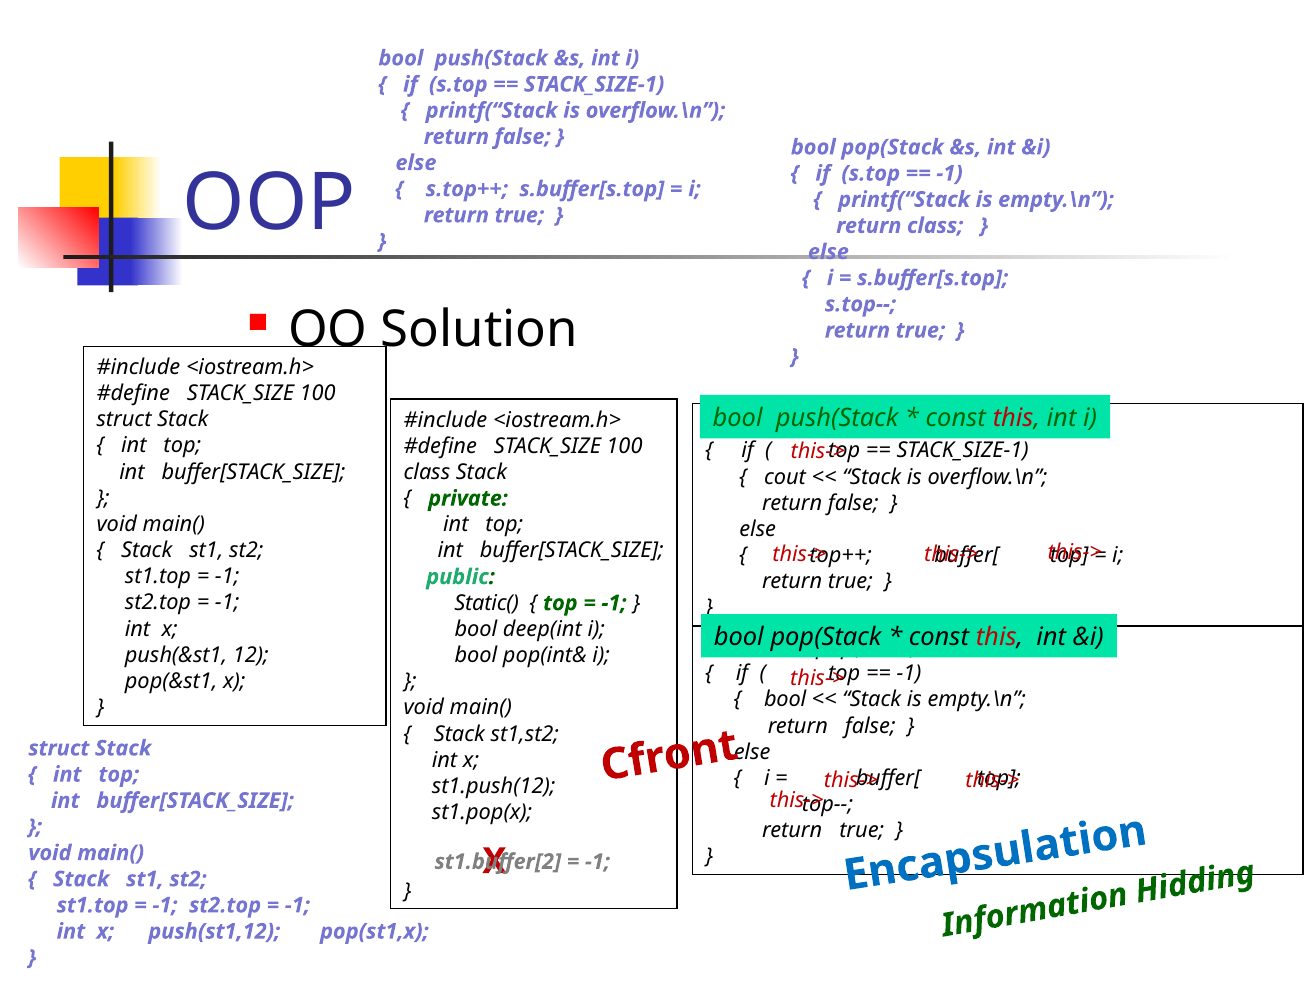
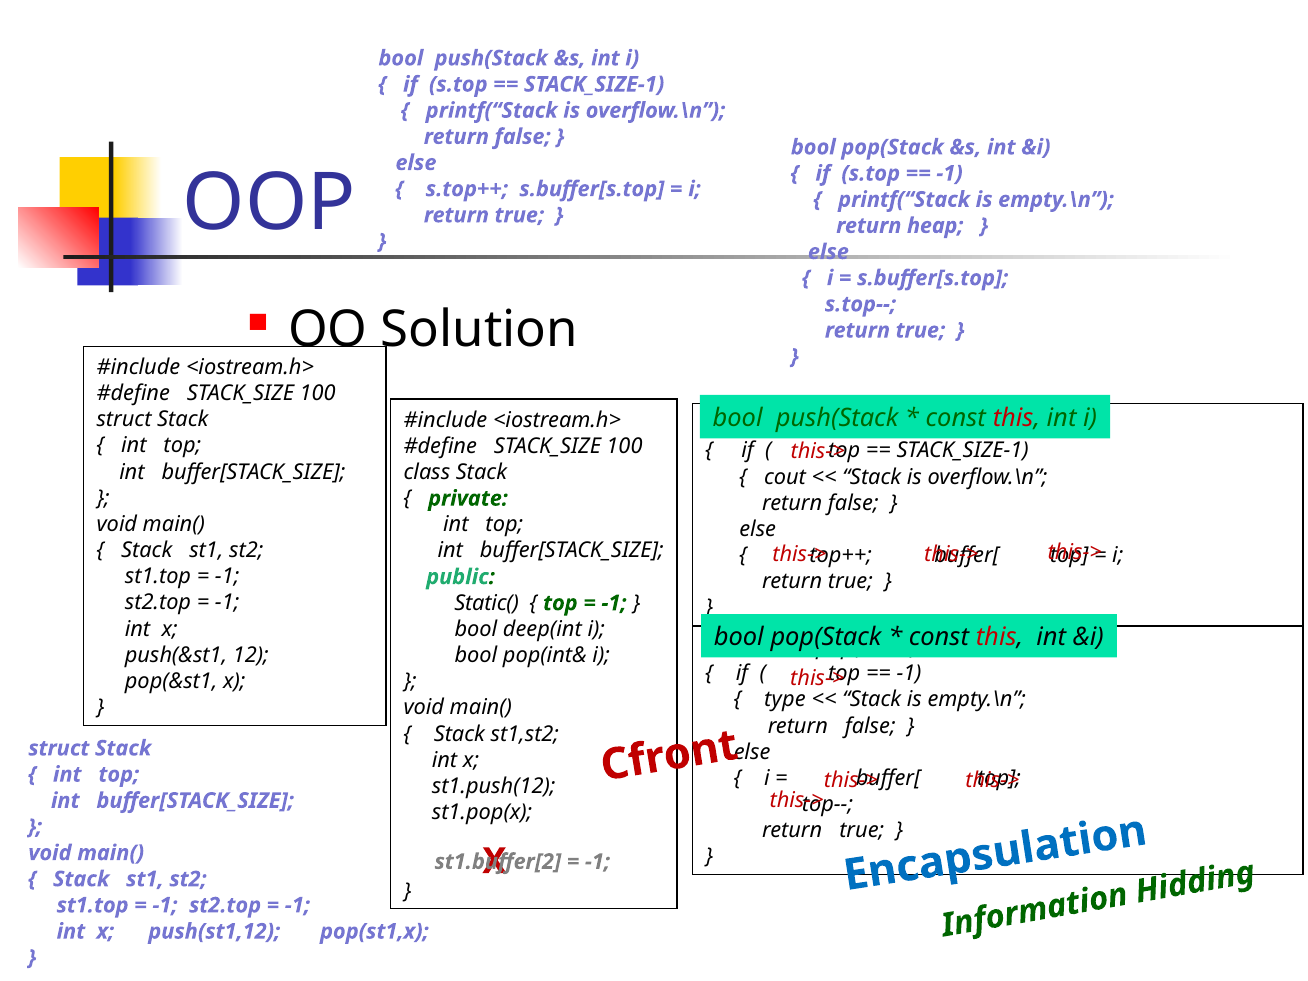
return class: class -> heap
bool at (785, 700): bool -> type
